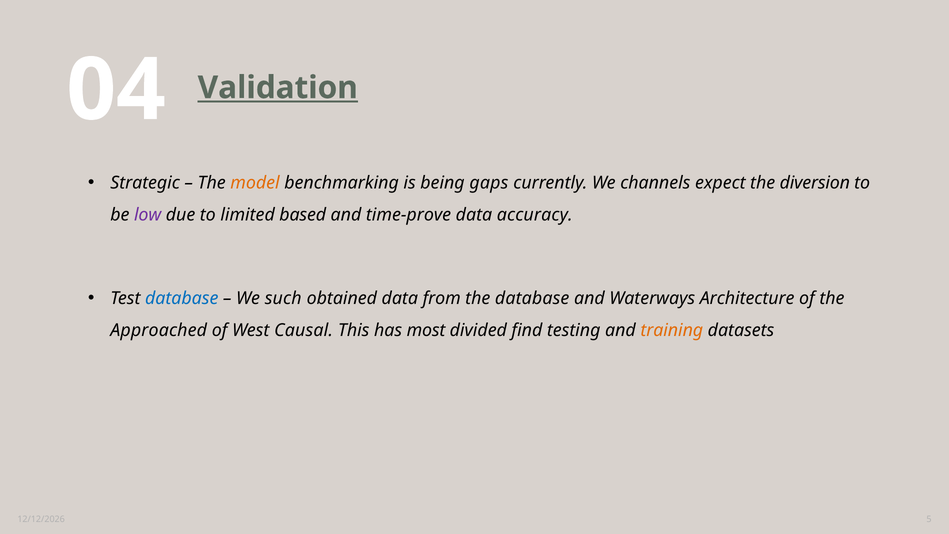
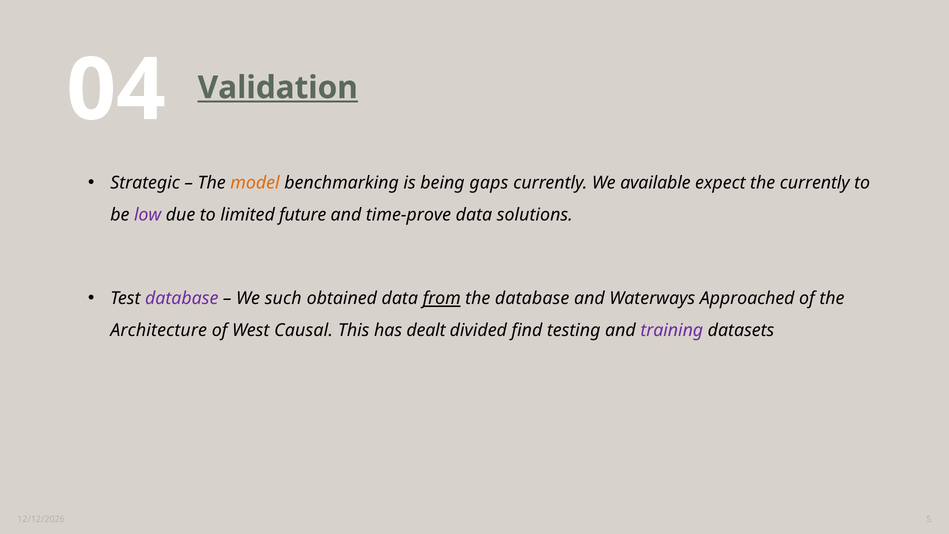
channels: channels -> available
the diversion: diversion -> currently
based: based -> future
accuracy: accuracy -> solutions
database at (182, 298) colour: blue -> purple
from underline: none -> present
Architecture: Architecture -> Approached
Approached: Approached -> Architecture
most: most -> dealt
training colour: orange -> purple
